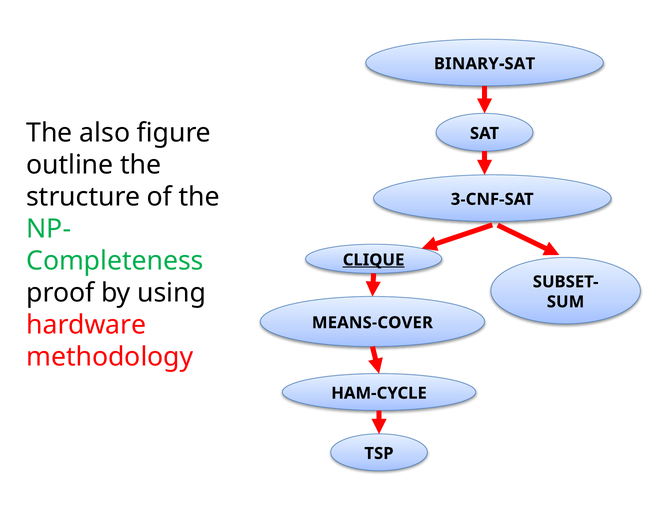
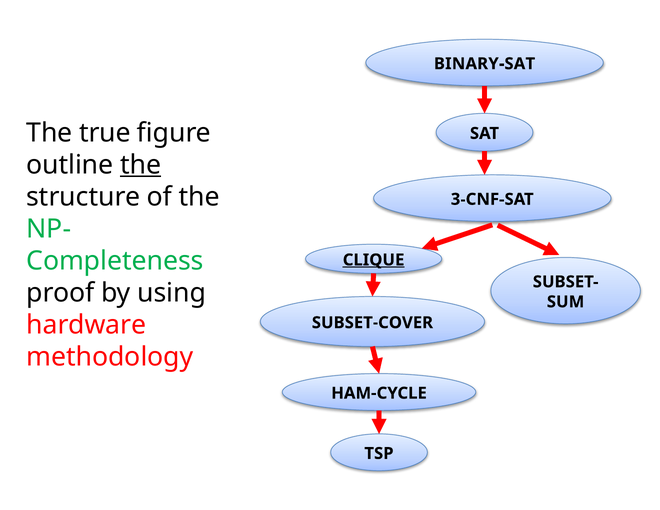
also: also -> true
the at (141, 165) underline: none -> present
MEANS-COVER: MEANS-COVER -> SUBSET-COVER
